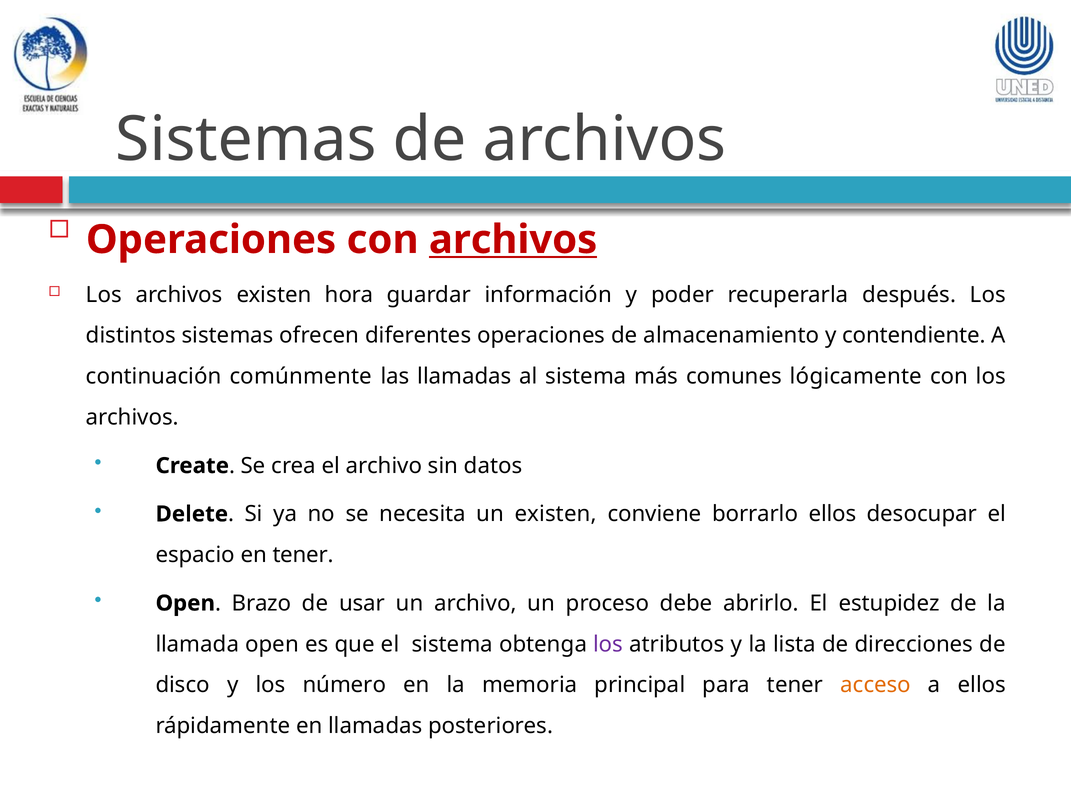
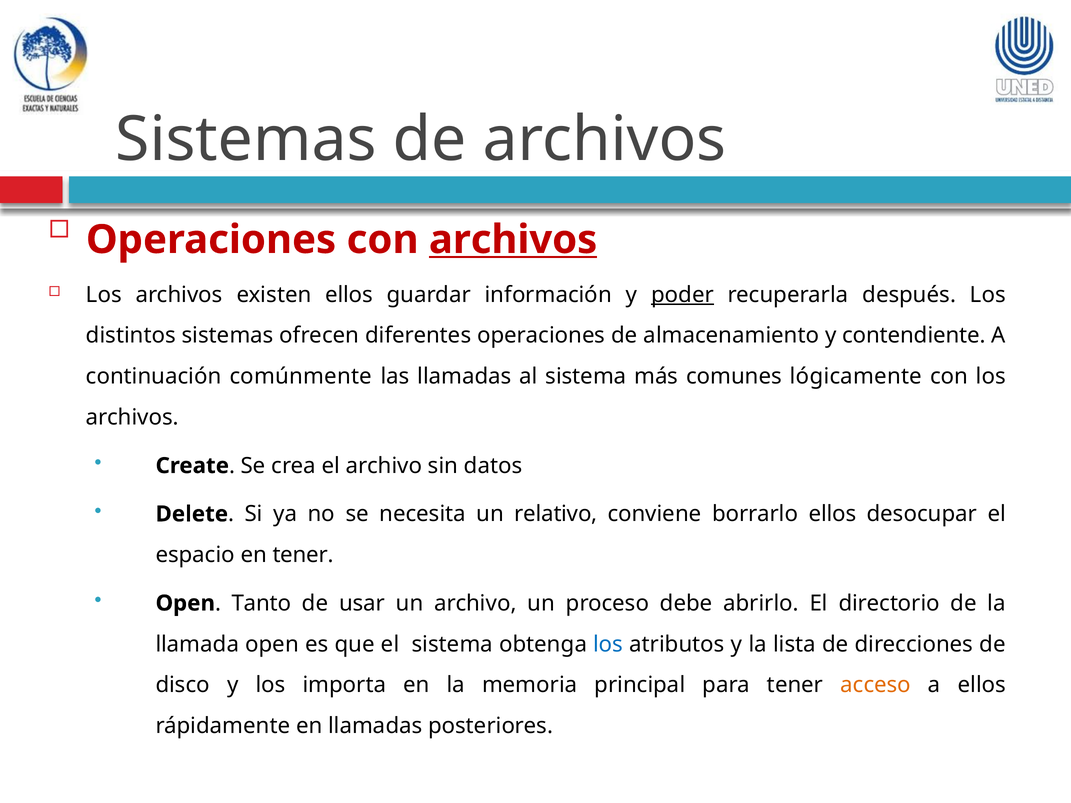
existen hora: hora -> ellos
poder underline: none -> present
un existen: existen -> relativo
Brazo: Brazo -> Tanto
estupidez: estupidez -> directorio
los at (608, 644) colour: purple -> blue
número: número -> importa
